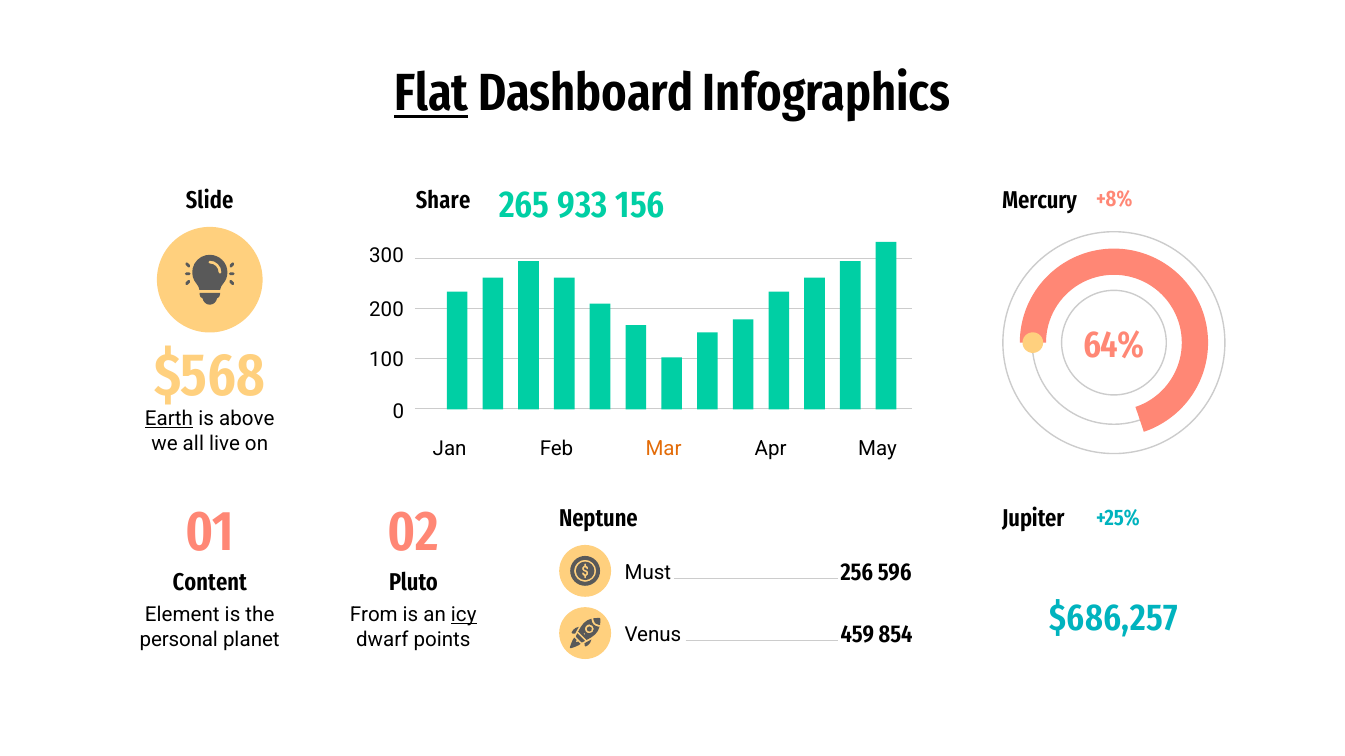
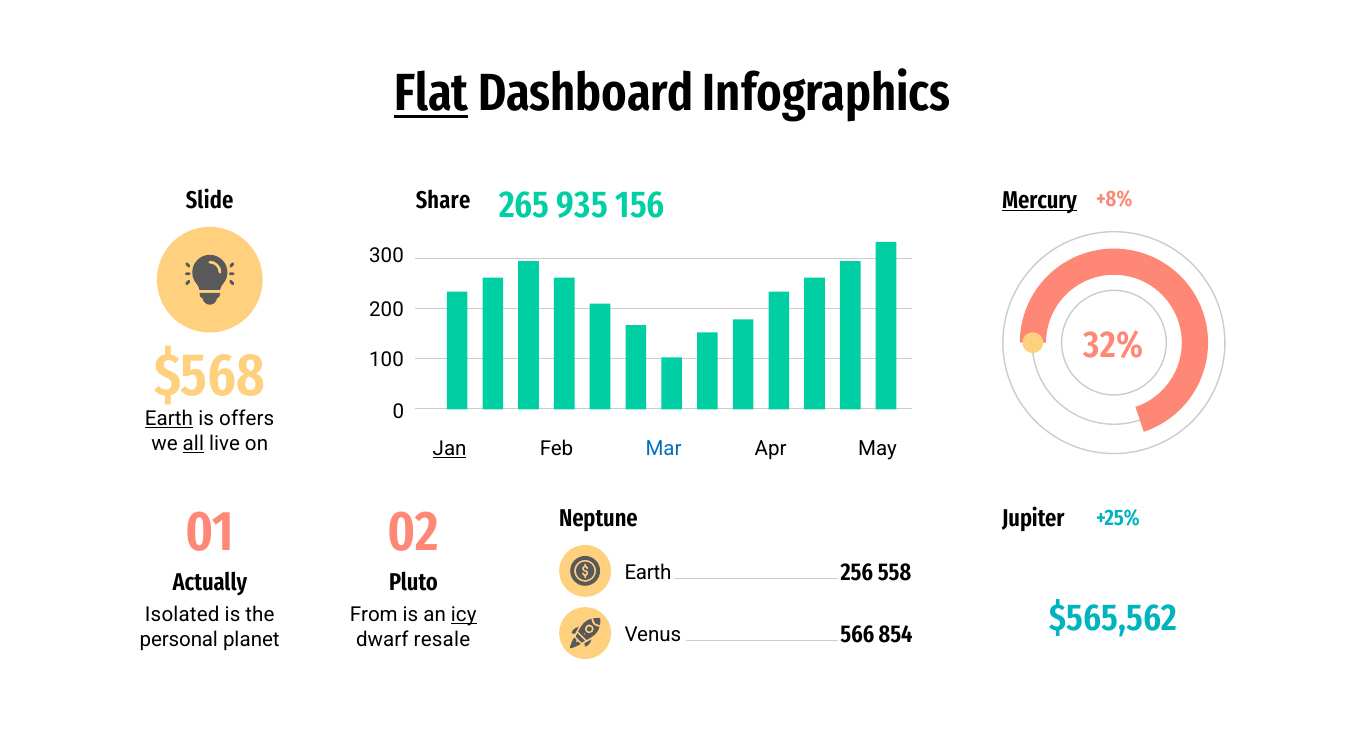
933: 933 -> 935
Mercury underline: none -> present
64%: 64% -> 32%
above: above -> offers
all underline: none -> present
Jan underline: none -> present
Mar colour: orange -> blue
Must at (648, 573): Must -> Earth
596: 596 -> 558
Content: Content -> Actually
$686,257: $686,257 -> $565,562
Element: Element -> Isolated
459: 459 -> 566
points: points -> resale
